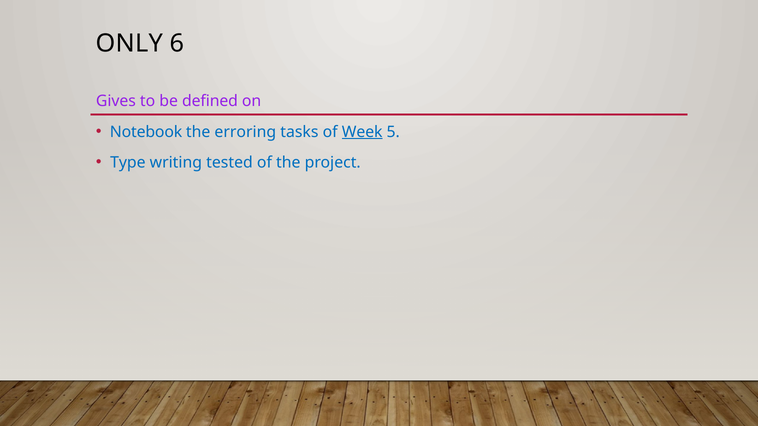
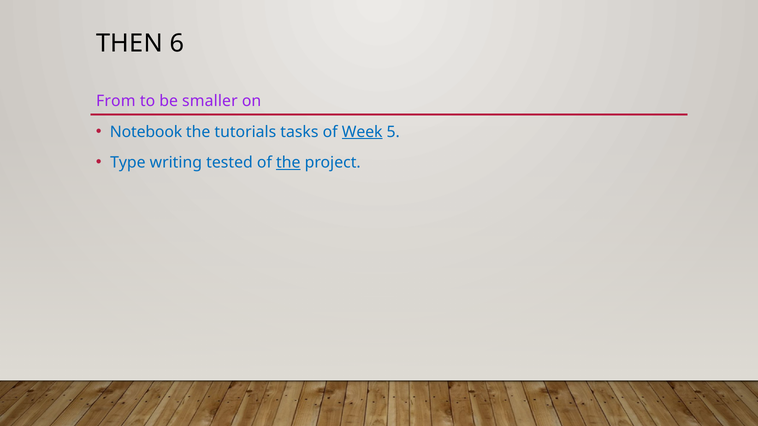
ONLY: ONLY -> THEN
Gives: Gives -> From
defined: defined -> smaller
erroring: erroring -> tutorials
the at (288, 163) underline: none -> present
